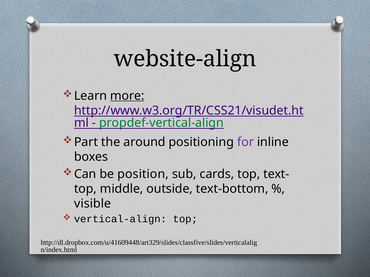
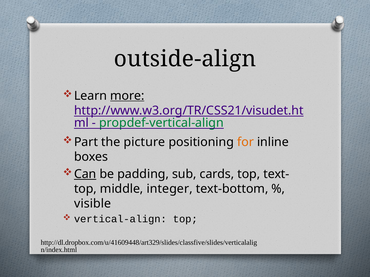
website-align: website-align -> outside-align
around: around -> picture
for colour: purple -> orange
Can underline: none -> present
position: position -> padding
outside: outside -> integer
